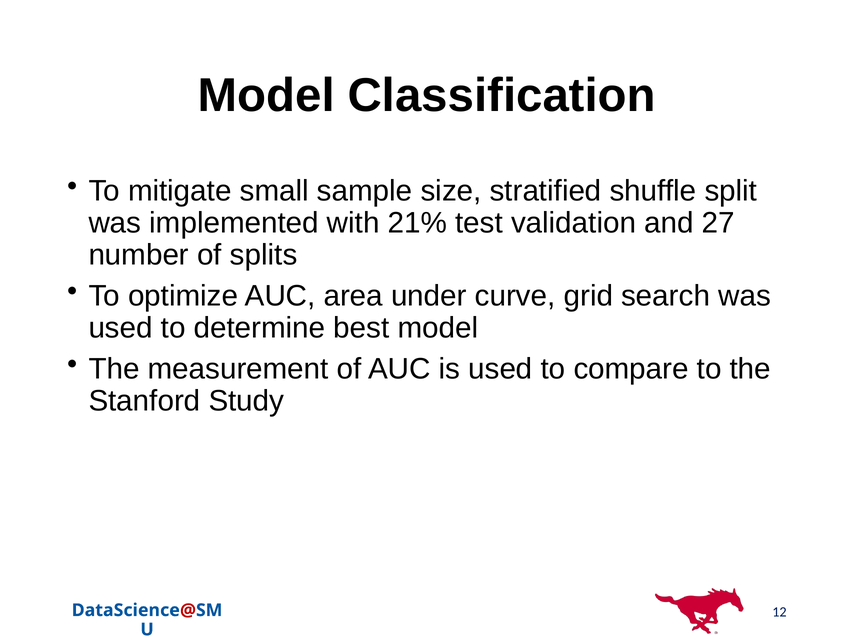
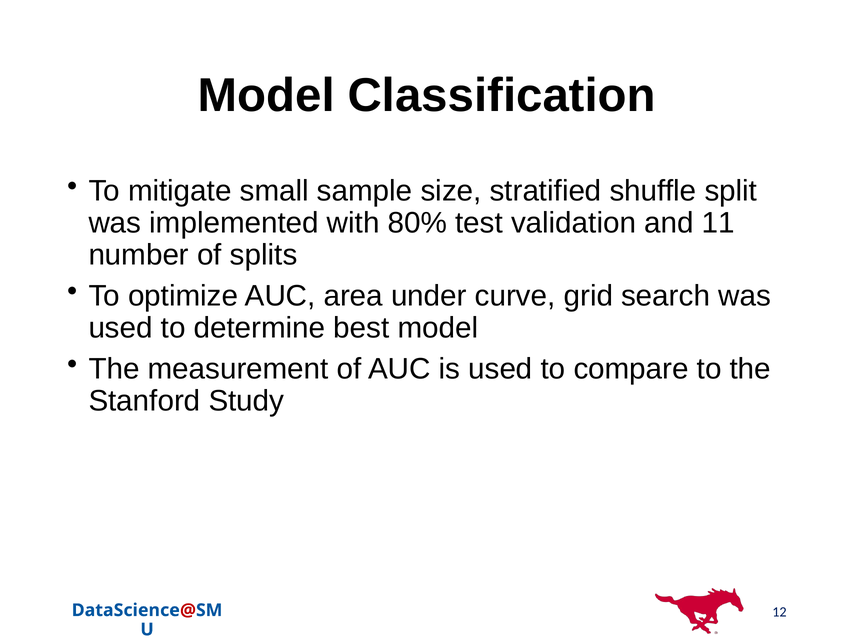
21%: 21% -> 80%
27: 27 -> 11
